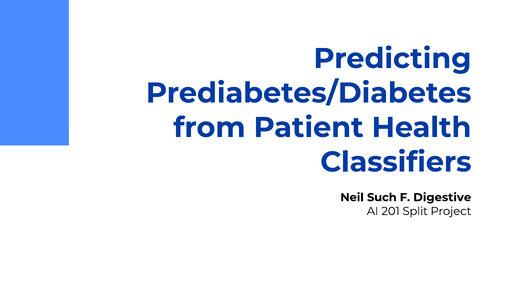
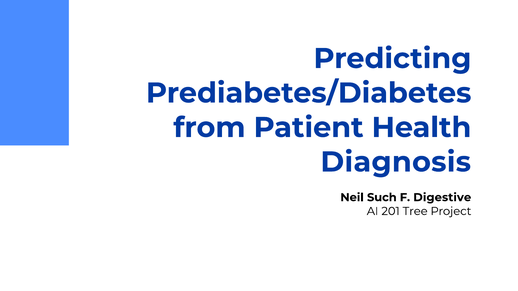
Classifiers: Classifiers -> Diagnosis
Split: Split -> Tree
